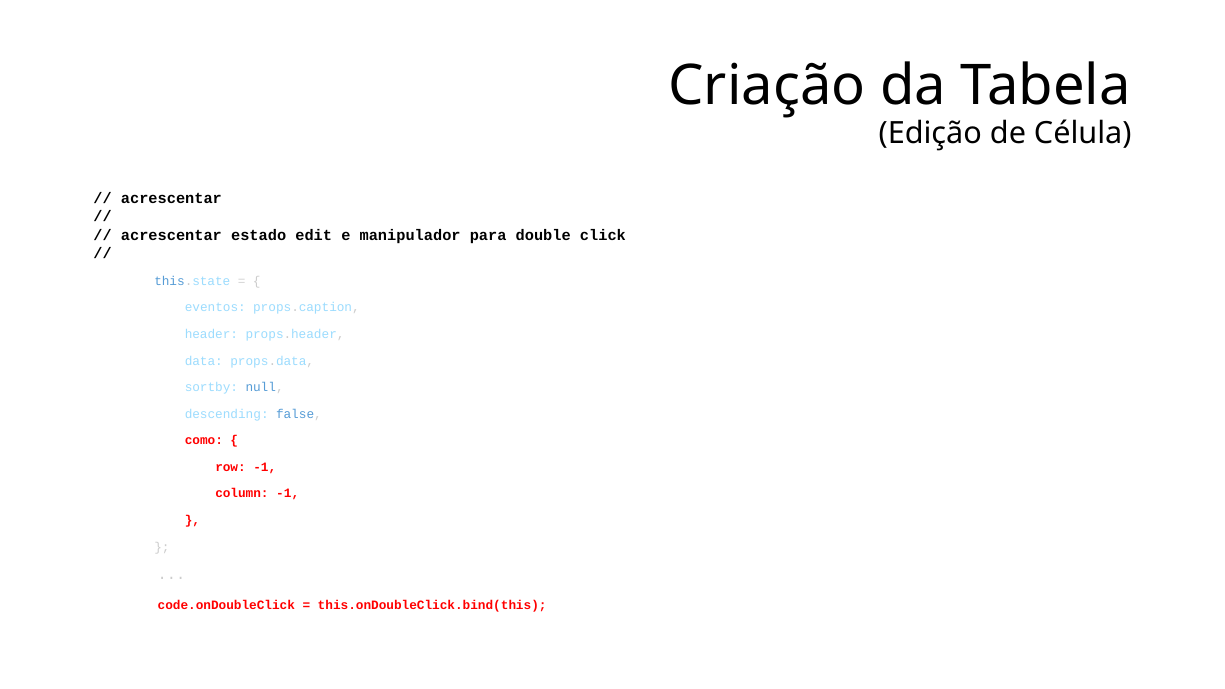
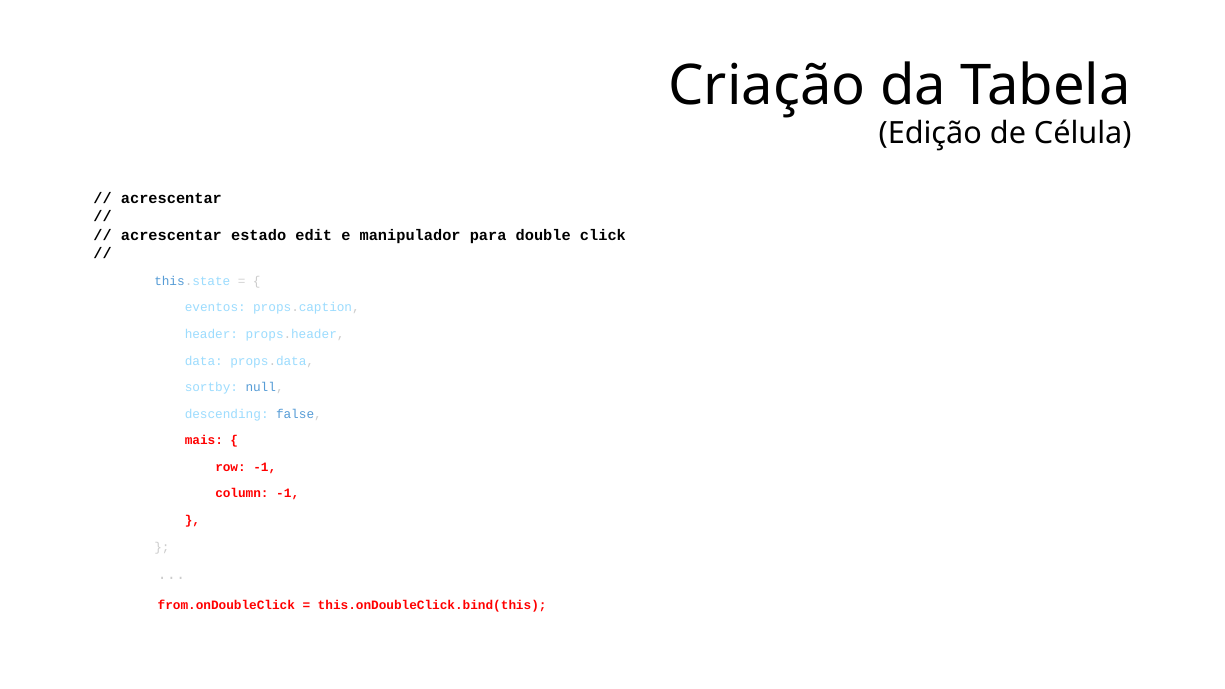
como: como -> mais
code.onDoubleClick: code.onDoubleClick -> from.onDoubleClick
